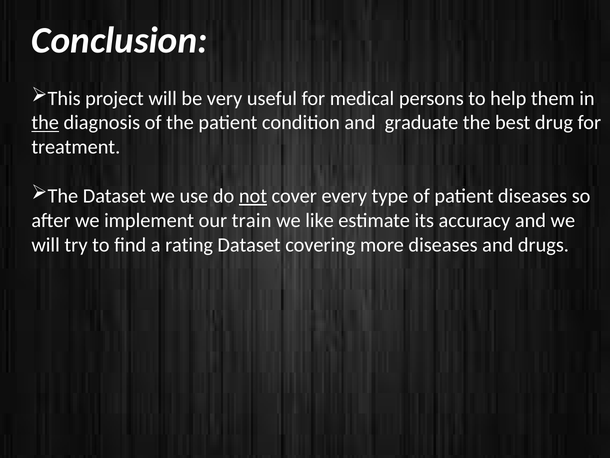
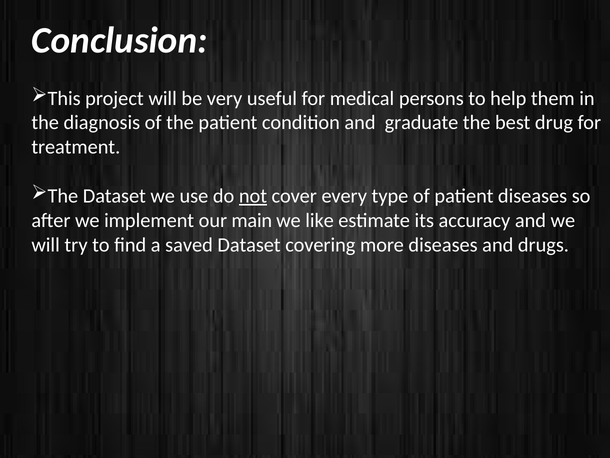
the at (45, 123) underline: present -> none
train: train -> main
rating: rating -> saved
